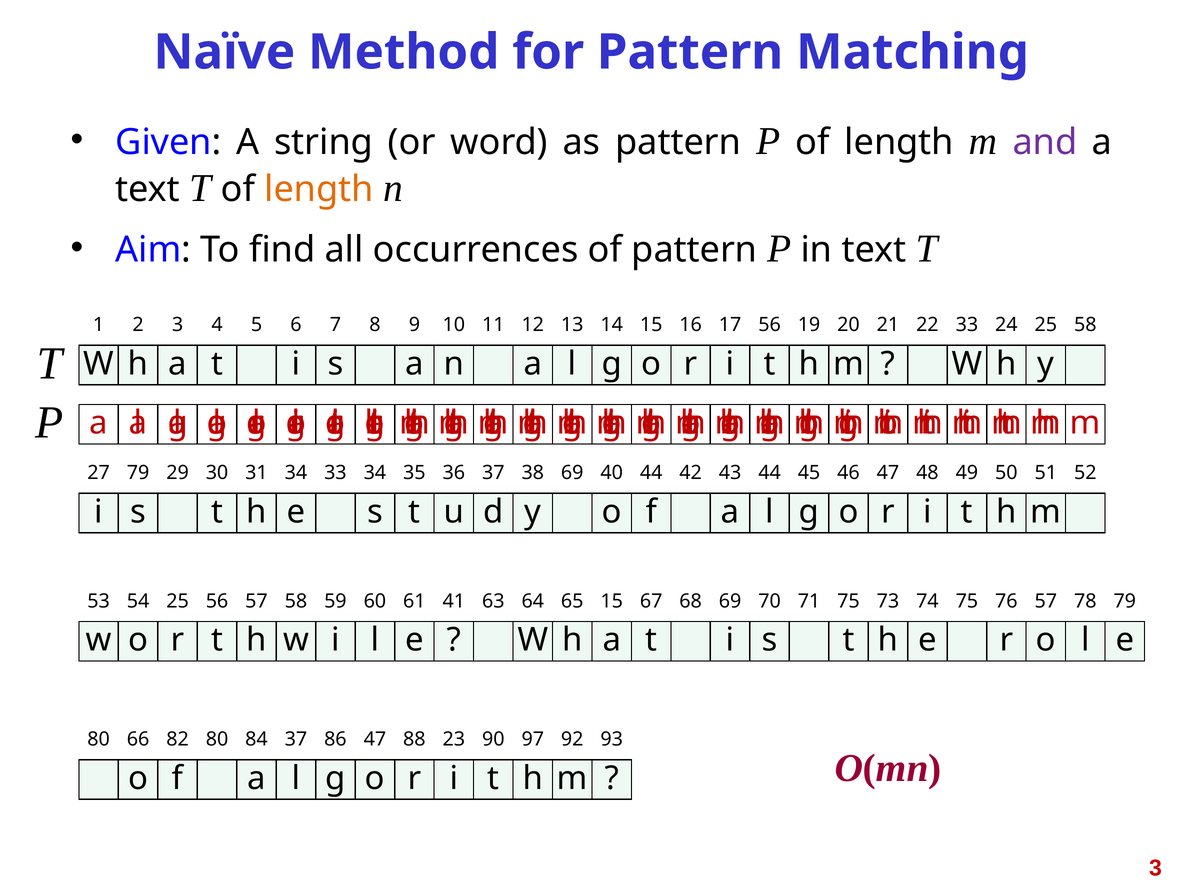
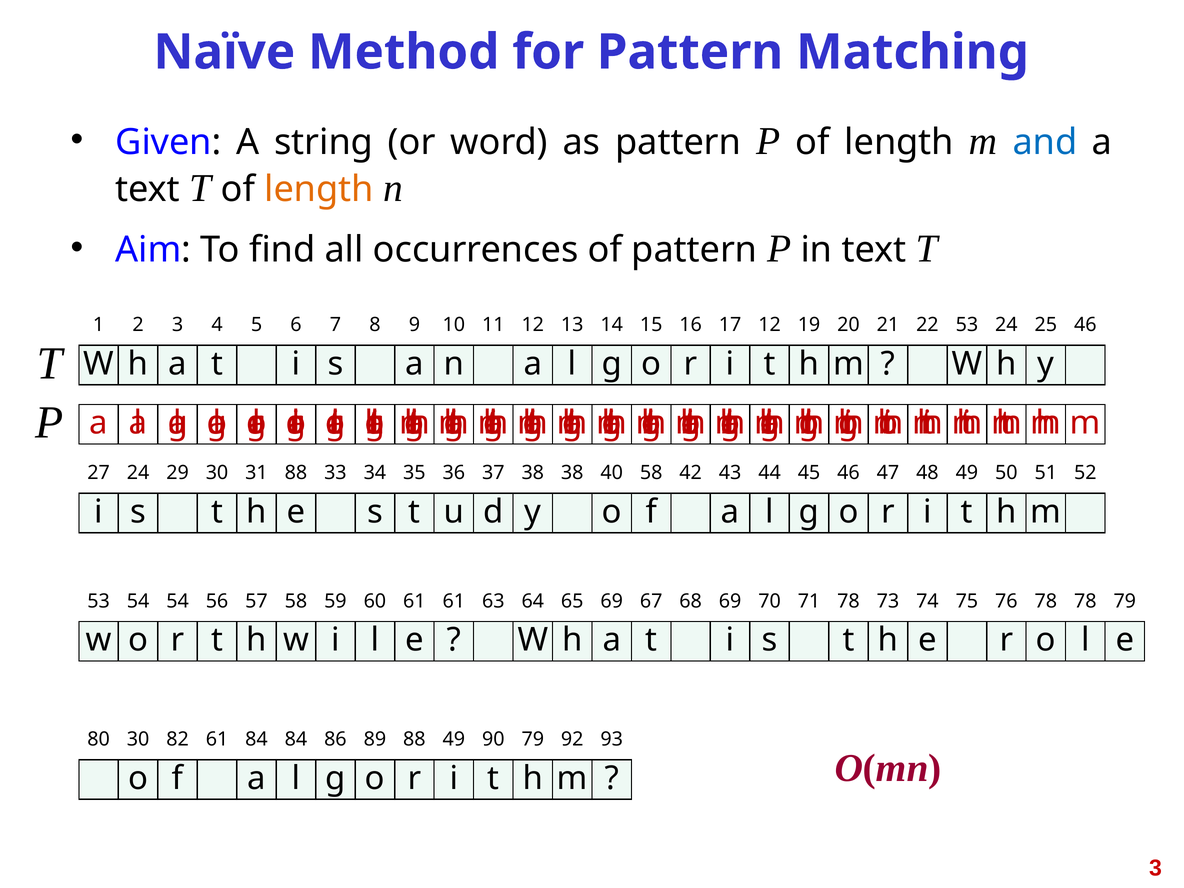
and colour: purple -> blue
17 56: 56 -> 12
22 33: 33 -> 53
25 58: 58 -> 46
27 79: 79 -> 24
31 34: 34 -> 88
38 69: 69 -> 38
40 44: 44 -> 58
54 25: 25 -> 54
61 41: 41 -> 61
65 15: 15 -> 69
71 75: 75 -> 78
76 57: 57 -> 78
80 66: 66 -> 30
82 80: 80 -> 61
84 37: 37 -> 84
86 47: 47 -> 89
88 23: 23 -> 49
90 97: 97 -> 79
